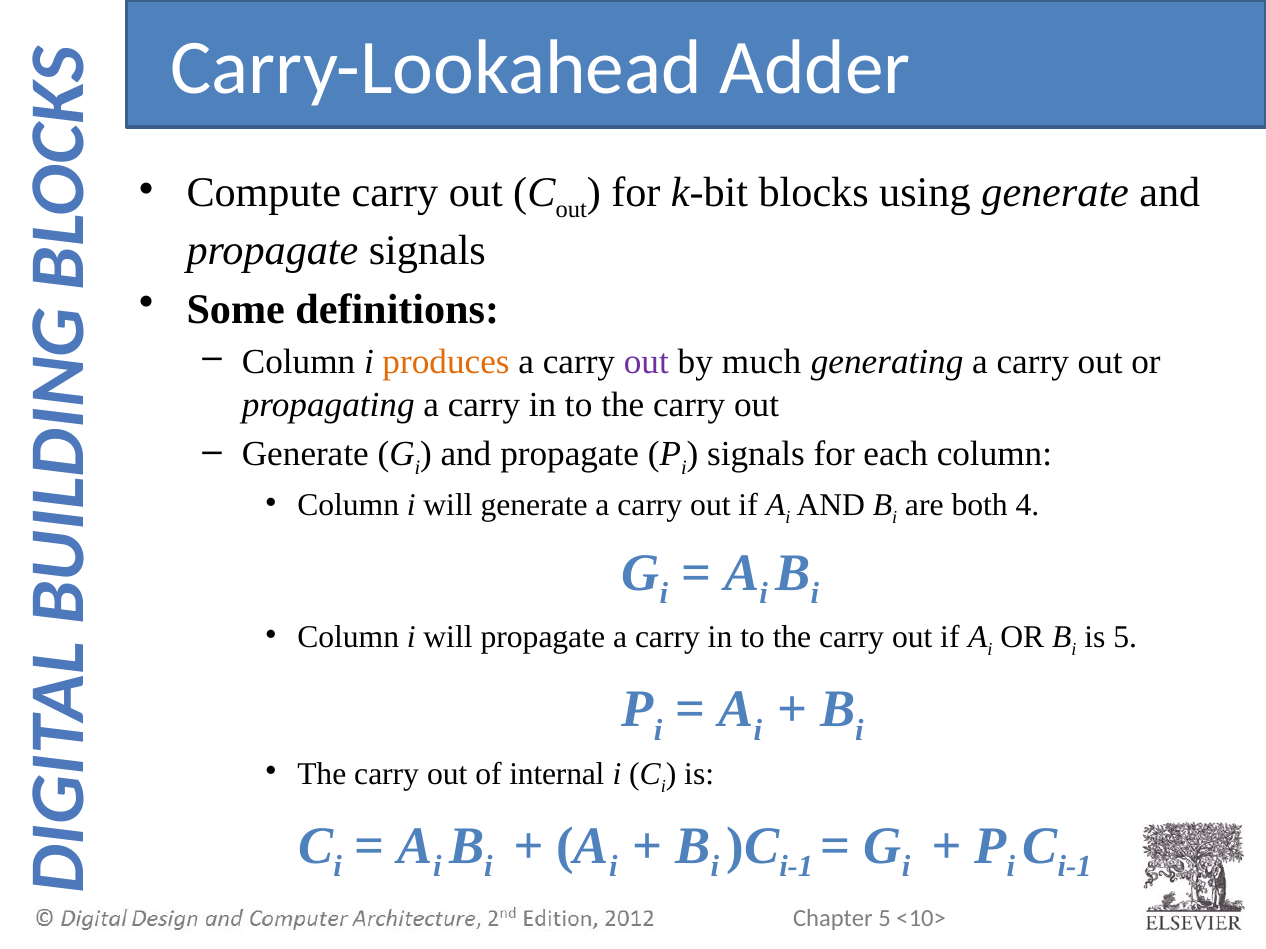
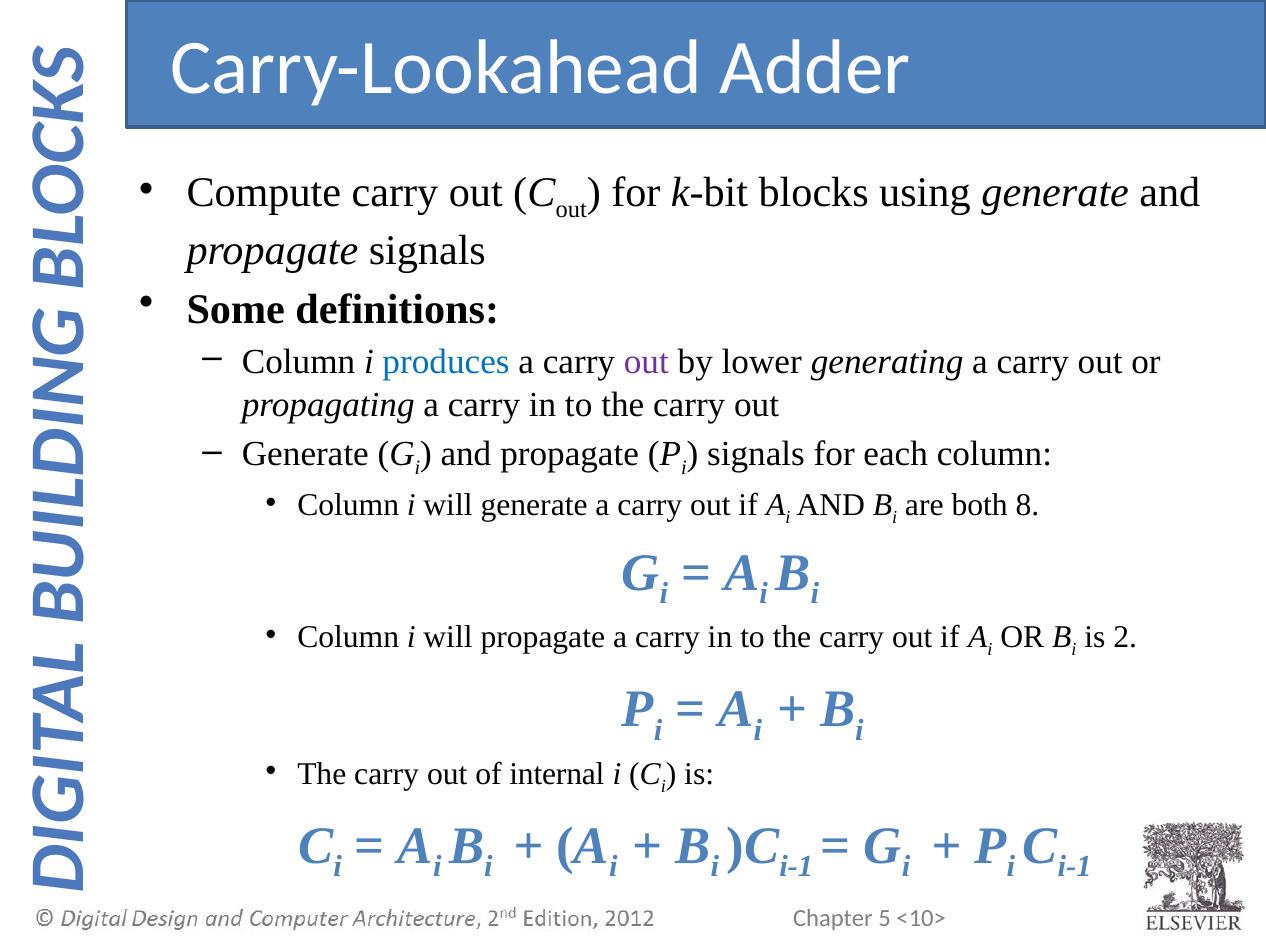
produces colour: orange -> blue
much: much -> lower
4: 4 -> 8
is 5: 5 -> 2
